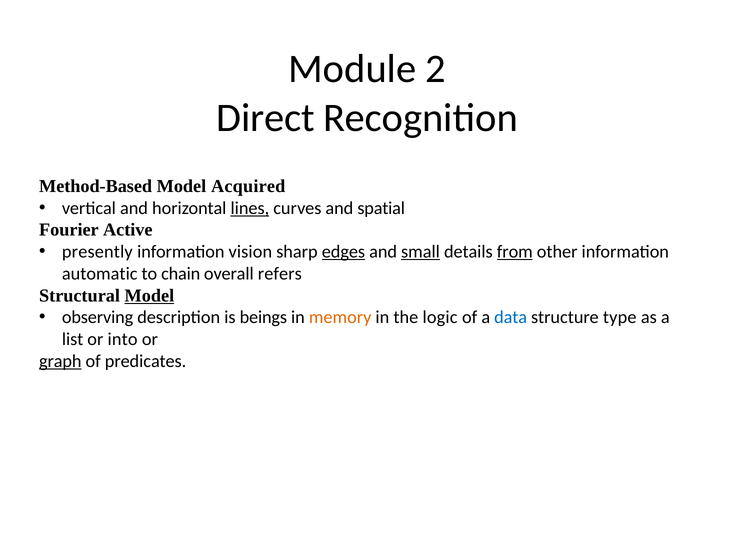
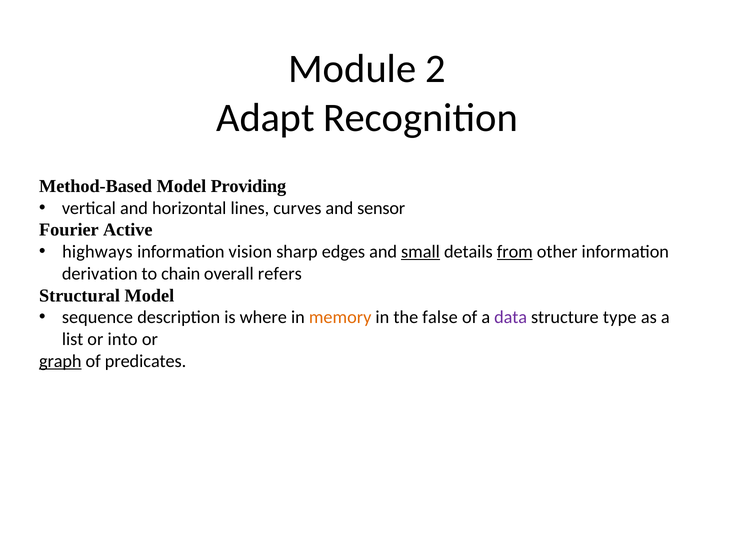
Direct: Direct -> Adapt
Acquired: Acquired -> Providing
lines underline: present -> none
spatial: spatial -> sensor
presently: presently -> highways
edges underline: present -> none
automatic: automatic -> derivation
Model at (149, 296) underline: present -> none
observing: observing -> sequence
beings: beings -> where
logic: logic -> false
data colour: blue -> purple
